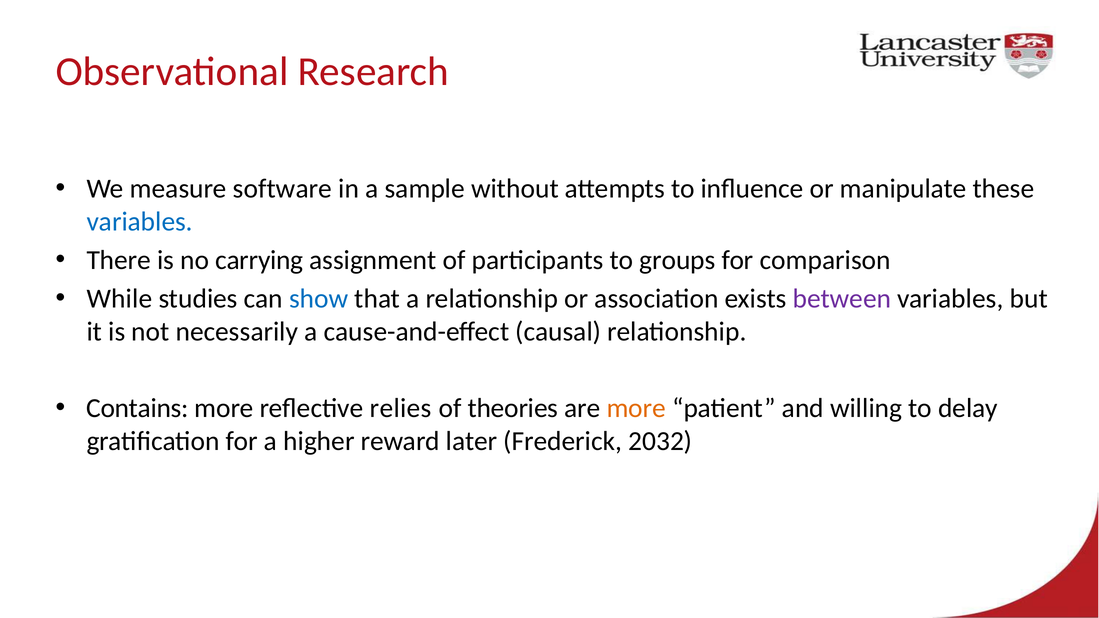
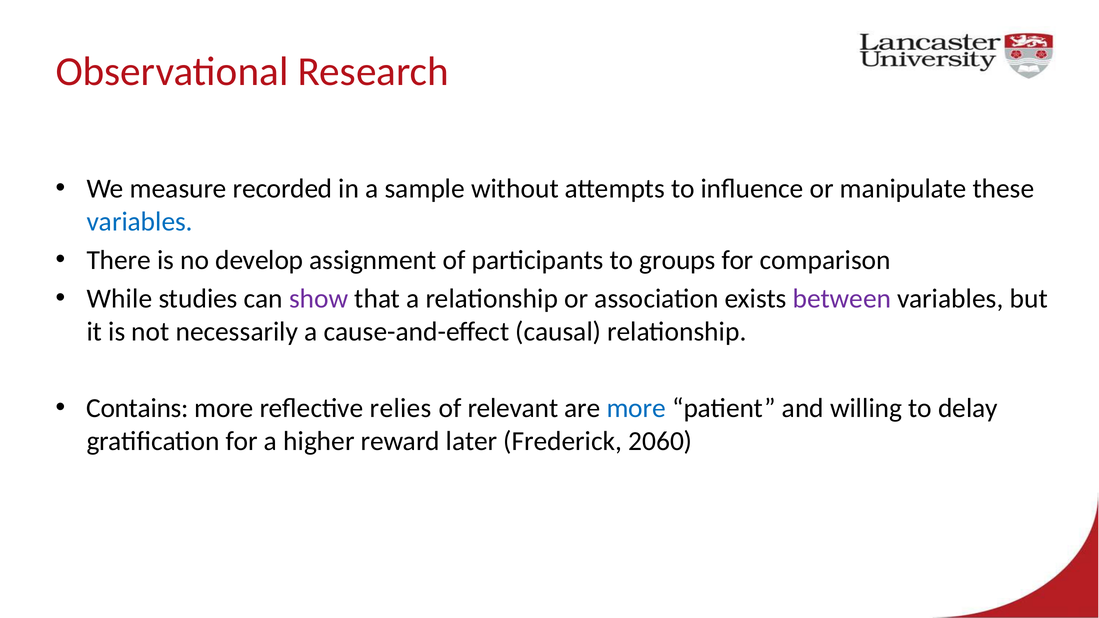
software: software -> recorded
carrying: carrying -> develop
show colour: blue -> purple
theories: theories -> relevant
more at (636, 409) colour: orange -> blue
2032: 2032 -> 2060
